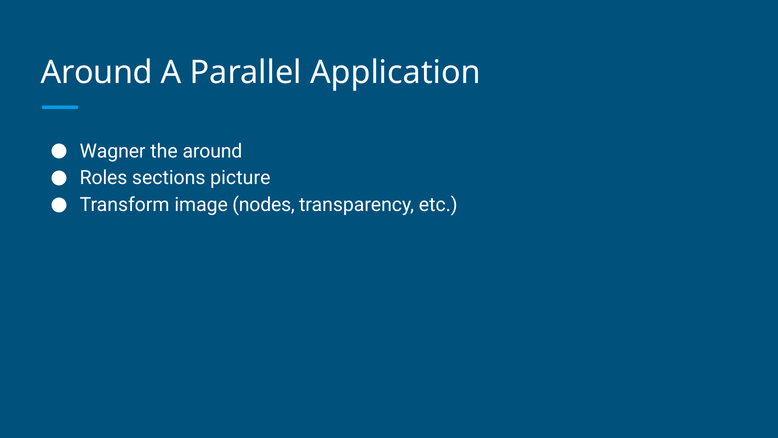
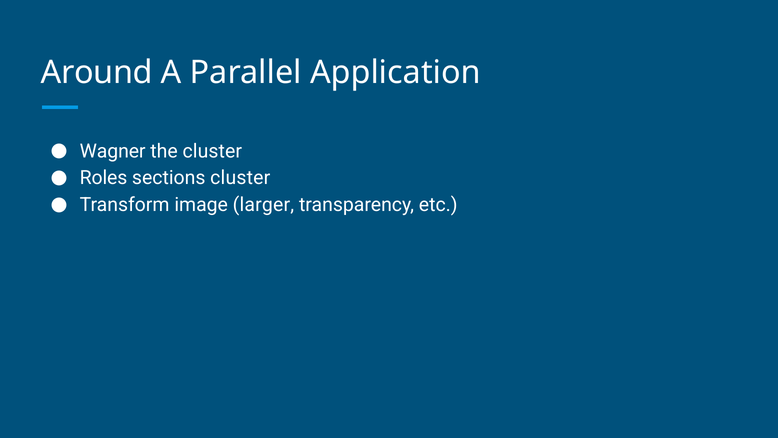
the around: around -> cluster
sections picture: picture -> cluster
nodes: nodes -> larger
